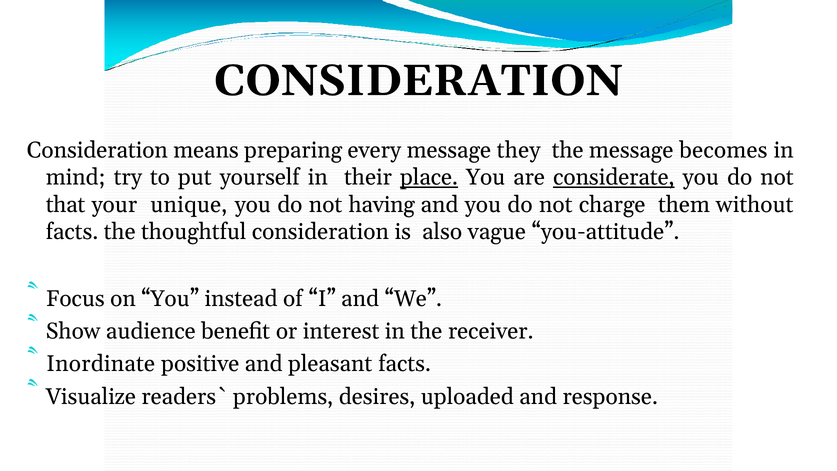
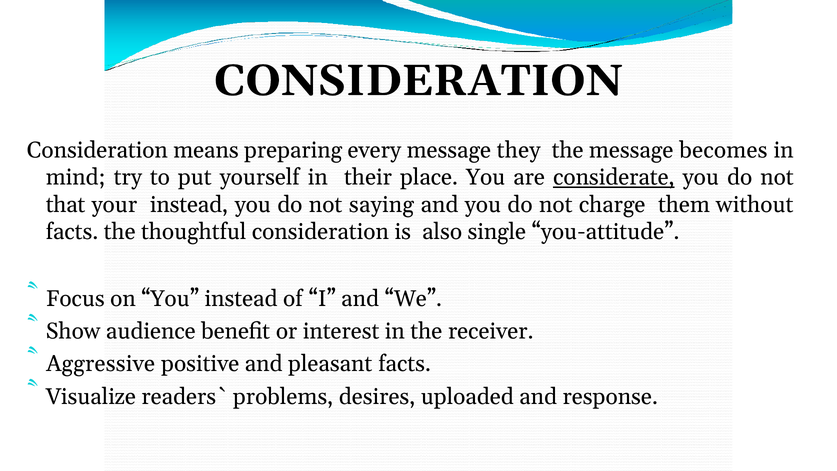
place underline: present -> none
your unique: unique -> instead
having: having -> saying
vague: vague -> single
Inordinate: Inordinate -> Aggressive
